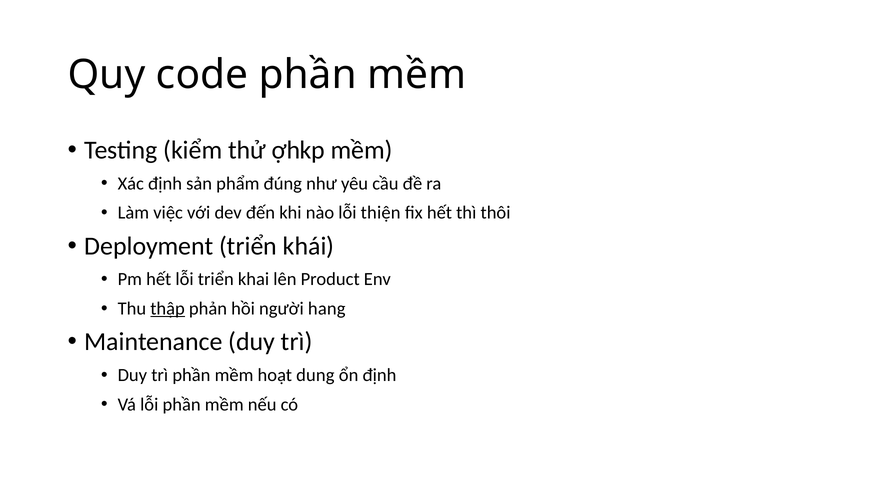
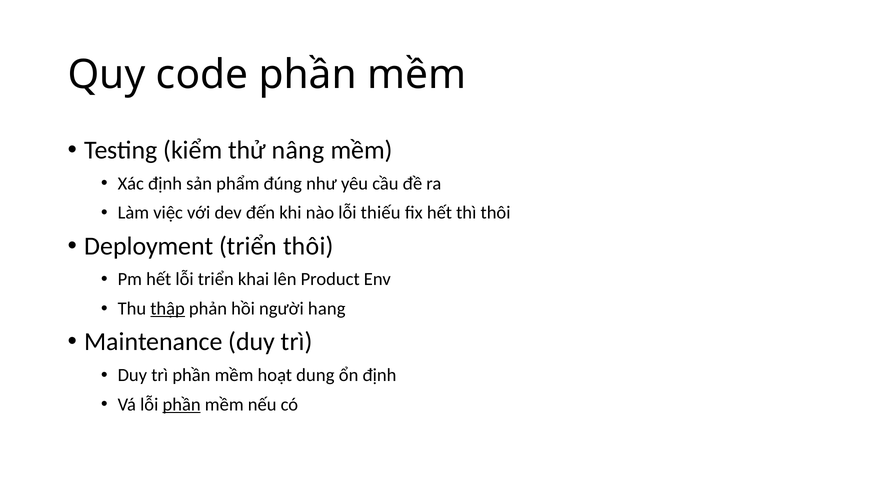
ợhkp: ợhkp -> nâng
thiện: thiện -> thiếu
triển khái: khái -> thôi
phần at (182, 404) underline: none -> present
